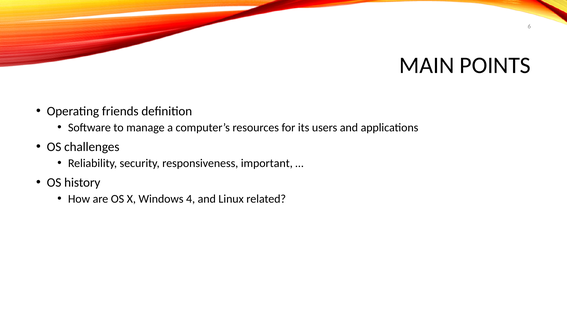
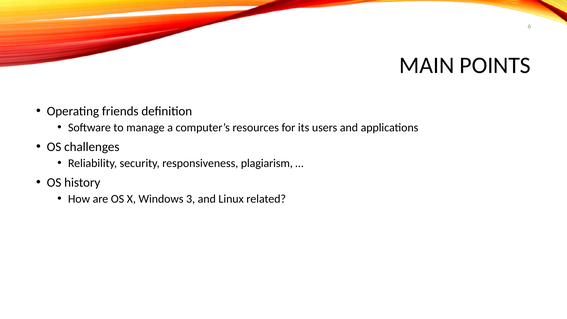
important: important -> plagiarism
4: 4 -> 3
